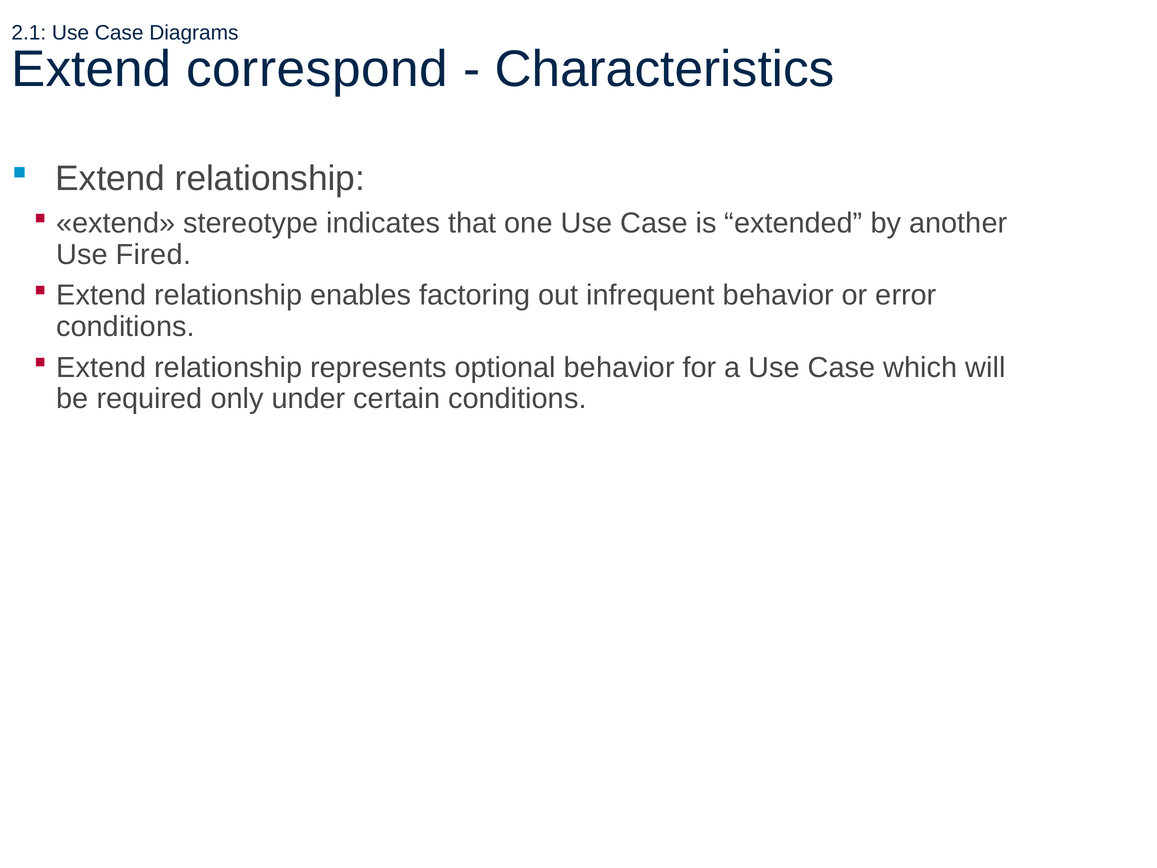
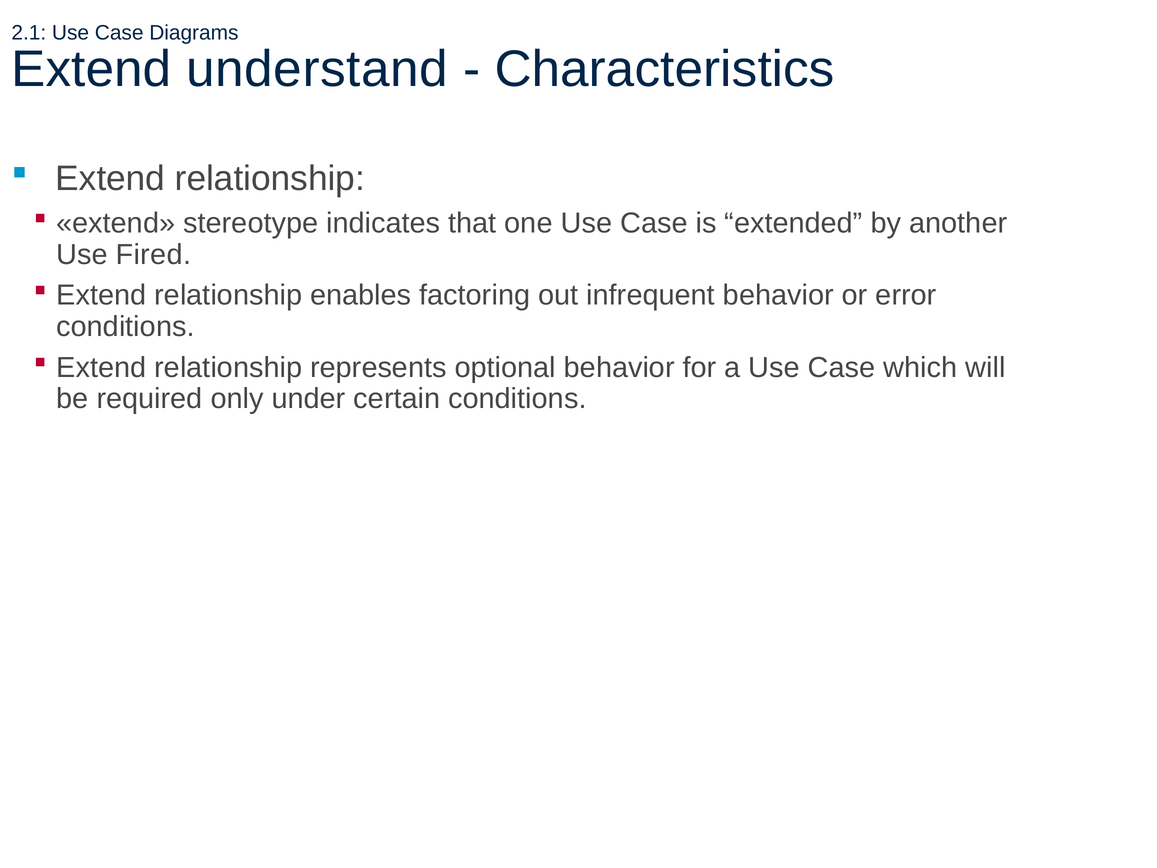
correspond: correspond -> understand
